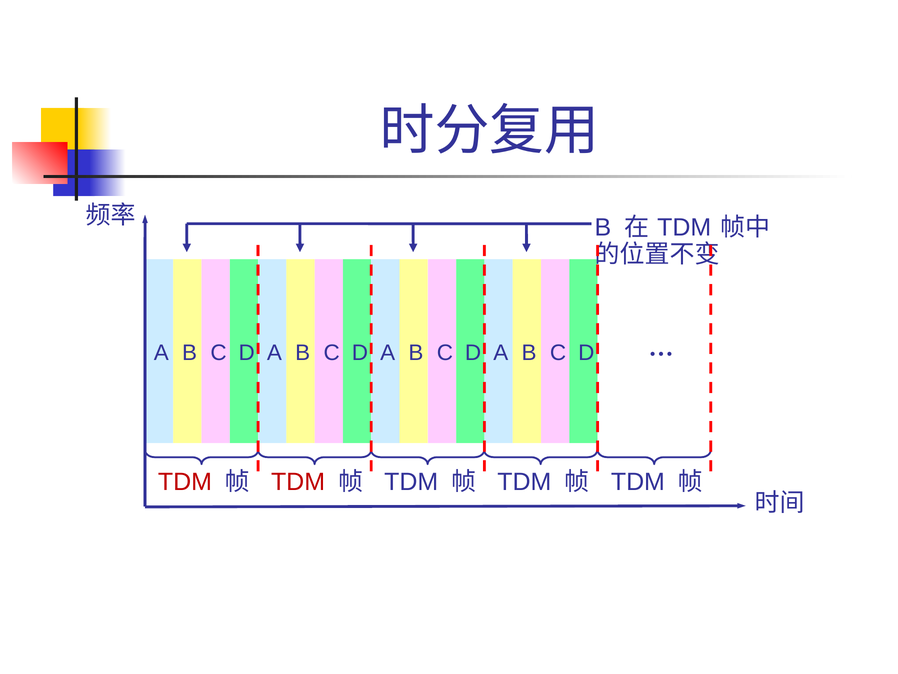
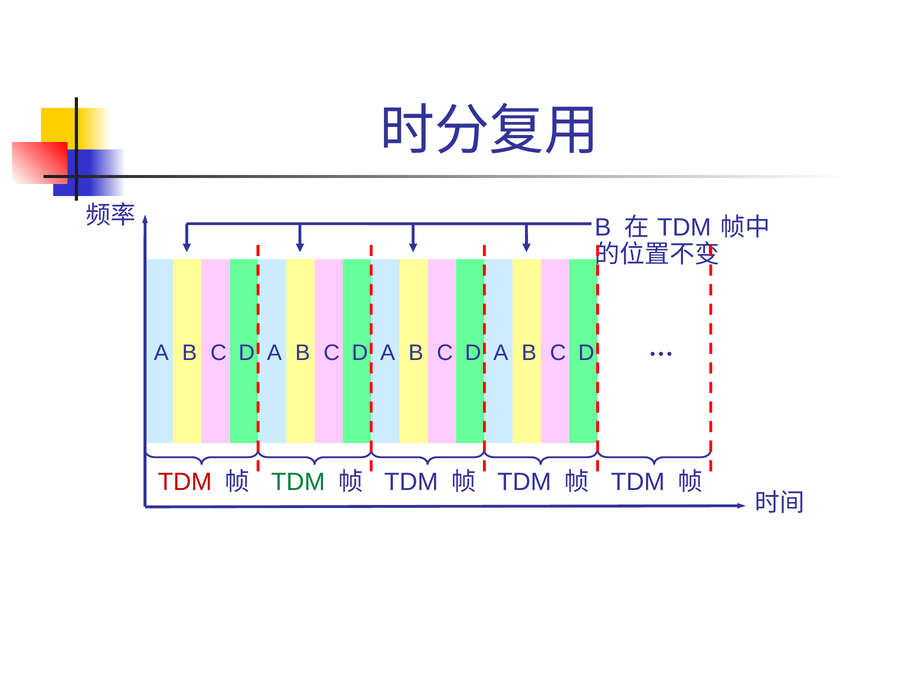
TDM at (298, 482) colour: red -> green
